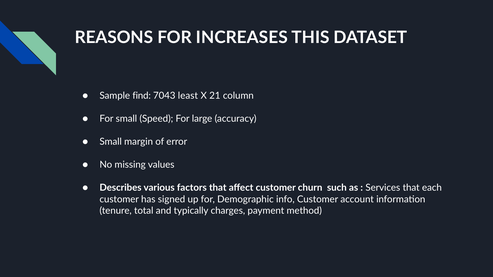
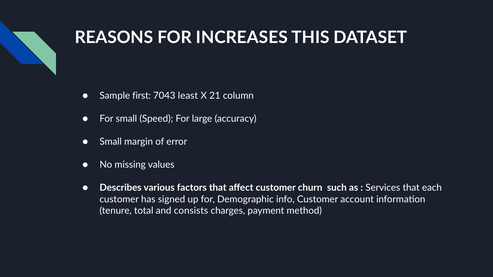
find: find -> first
typically: typically -> consists
